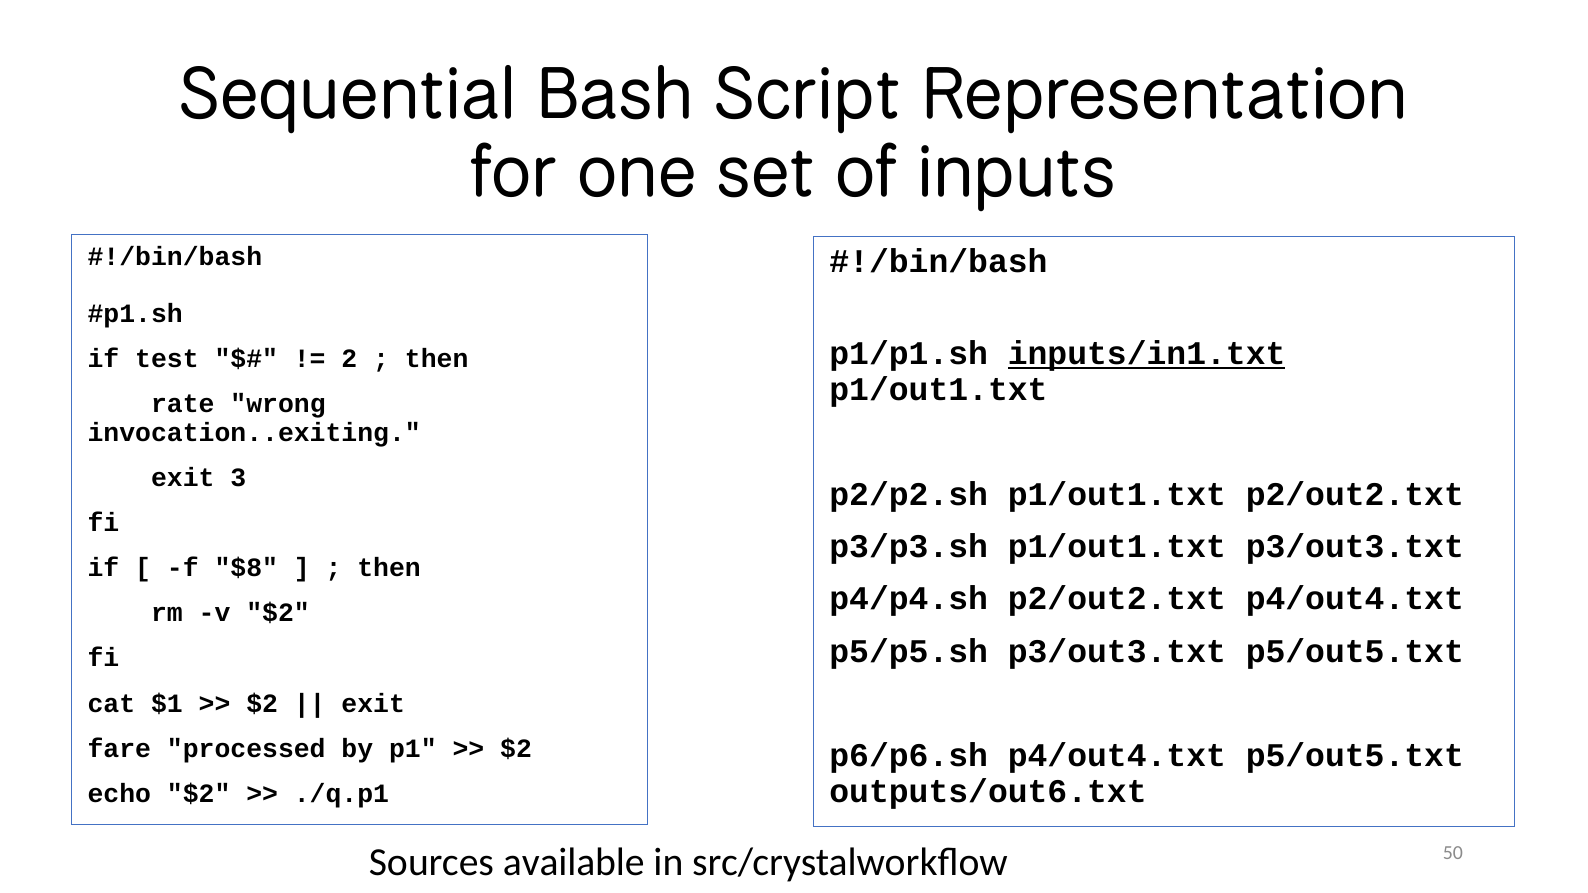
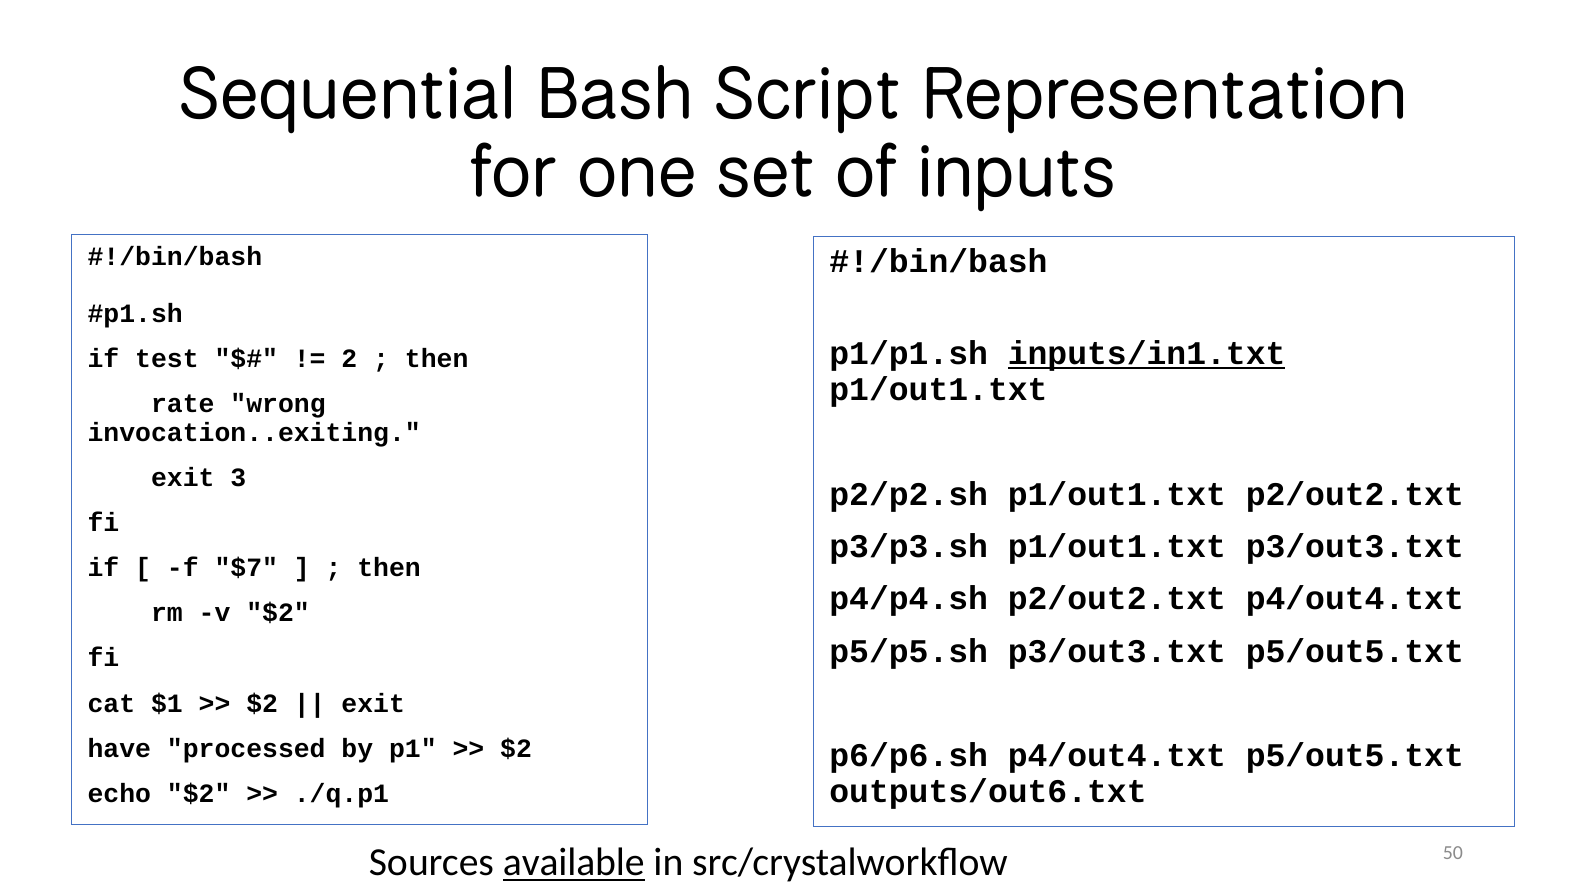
$8: $8 -> $7
fare: fare -> have
available underline: none -> present
